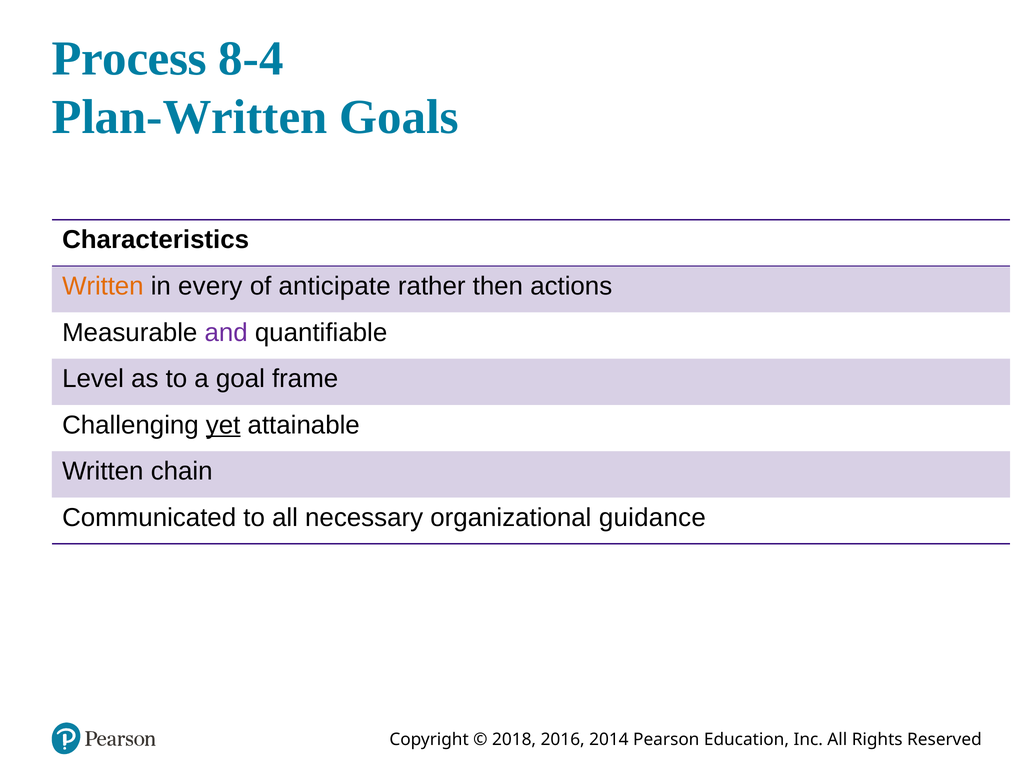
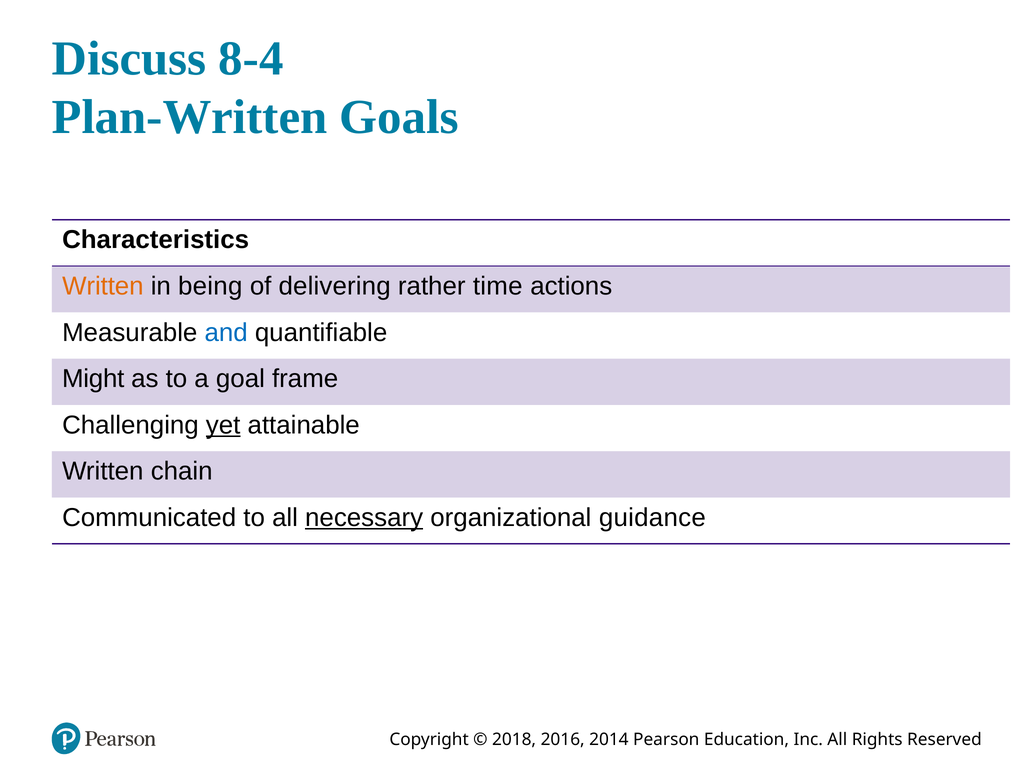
Process: Process -> Discuss
every: every -> being
anticipate: anticipate -> delivering
then: then -> time
and colour: purple -> blue
Level: Level -> Might
necessary underline: none -> present
